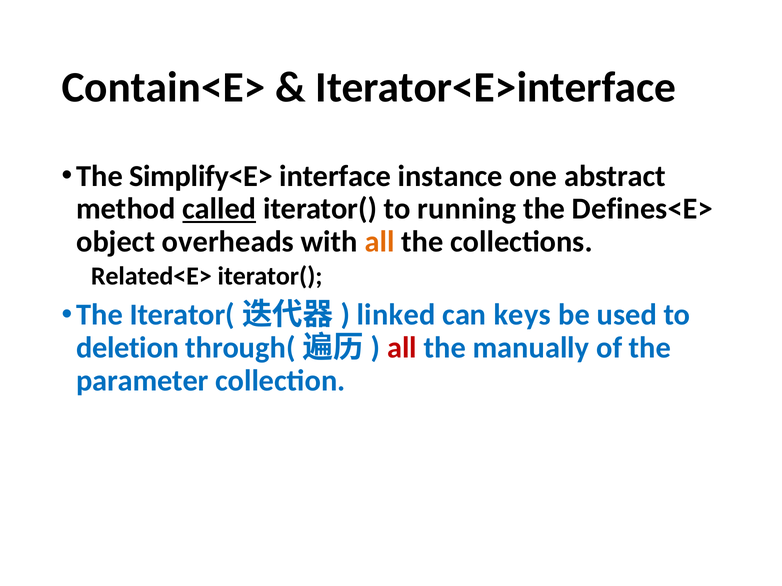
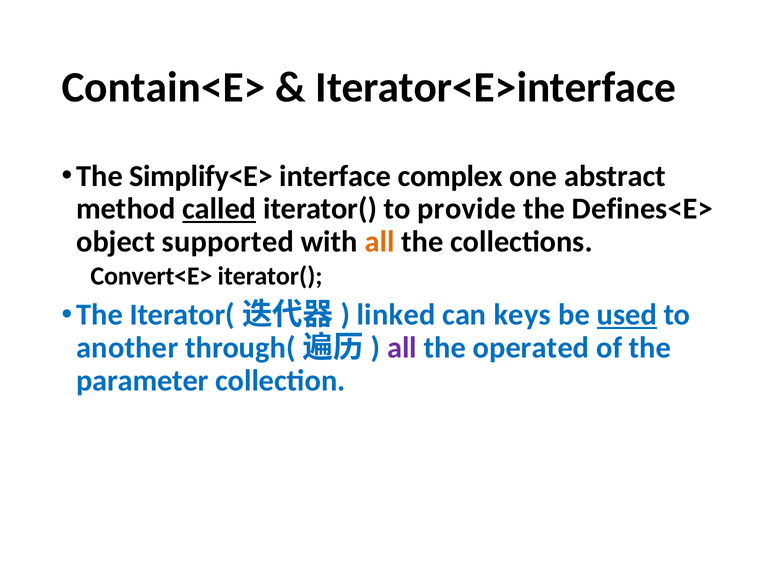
instance: instance -> complex
running: running -> provide
overheads: overheads -> supported
Related<E>: Related<E> -> Convert<E>
used underline: none -> present
deletion: deletion -> another
all at (402, 348) colour: red -> purple
manually: manually -> operated
